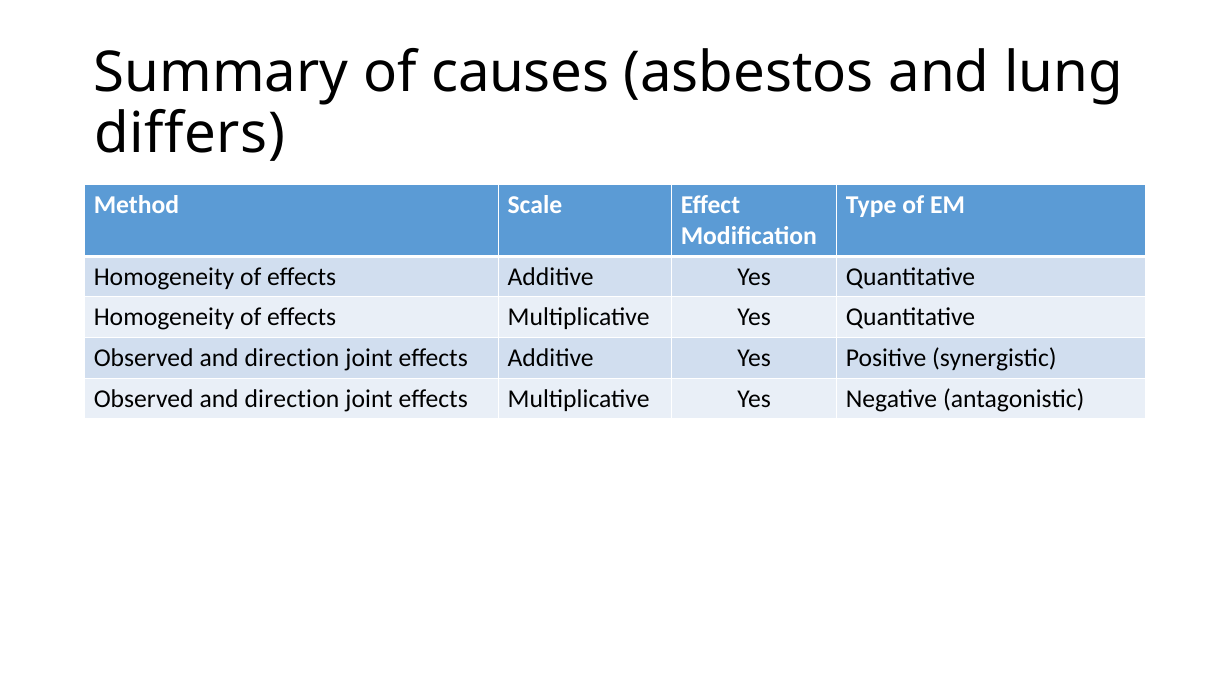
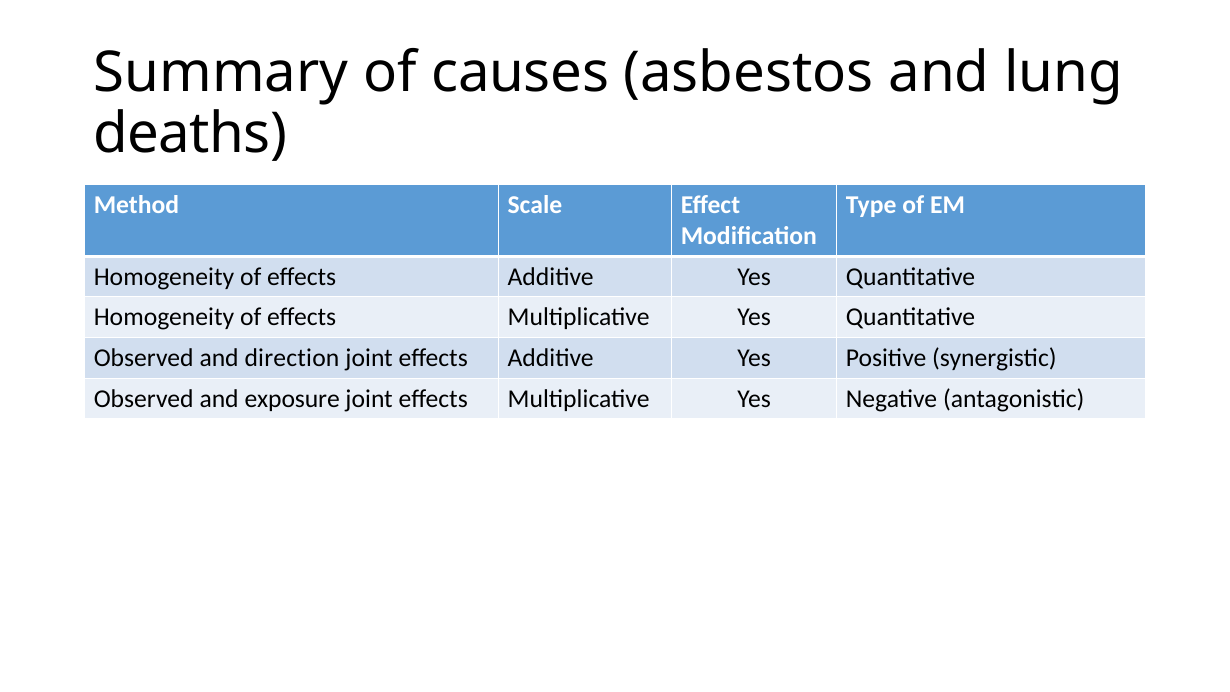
differs: differs -> deaths
direction at (292, 399): direction -> exposure
